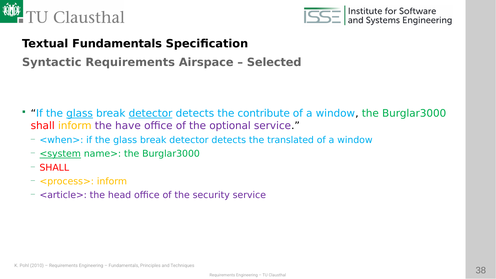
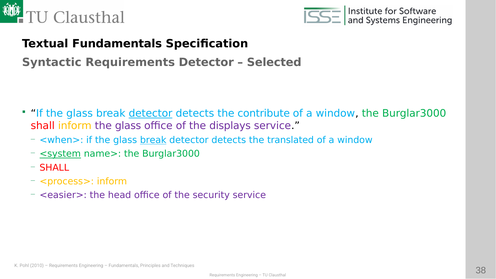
Requirements Airspace: Airspace -> Detector
glass at (80, 113) underline: present -> none
inform the have: have -> glass
optional: optional -> displays
break at (153, 140) underline: none -> present
<article>: <article> -> <easier>
